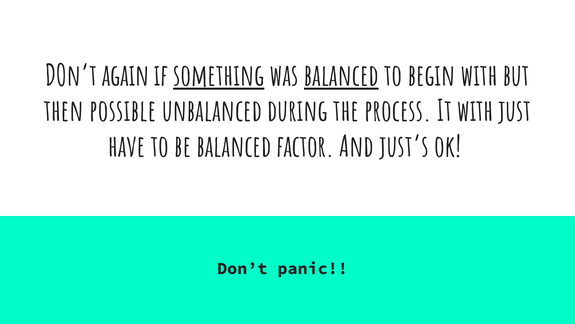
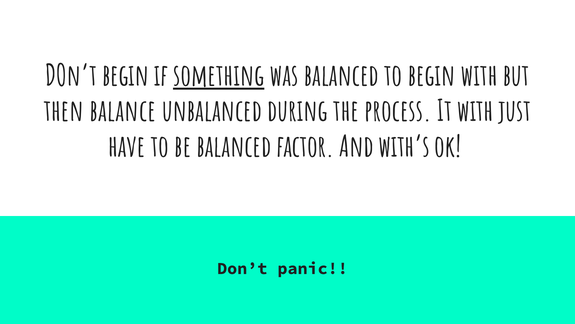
DOn’t again: again -> begin
balanced at (341, 76) underline: present -> none
possible: possible -> balance
just’s: just’s -> with’s
